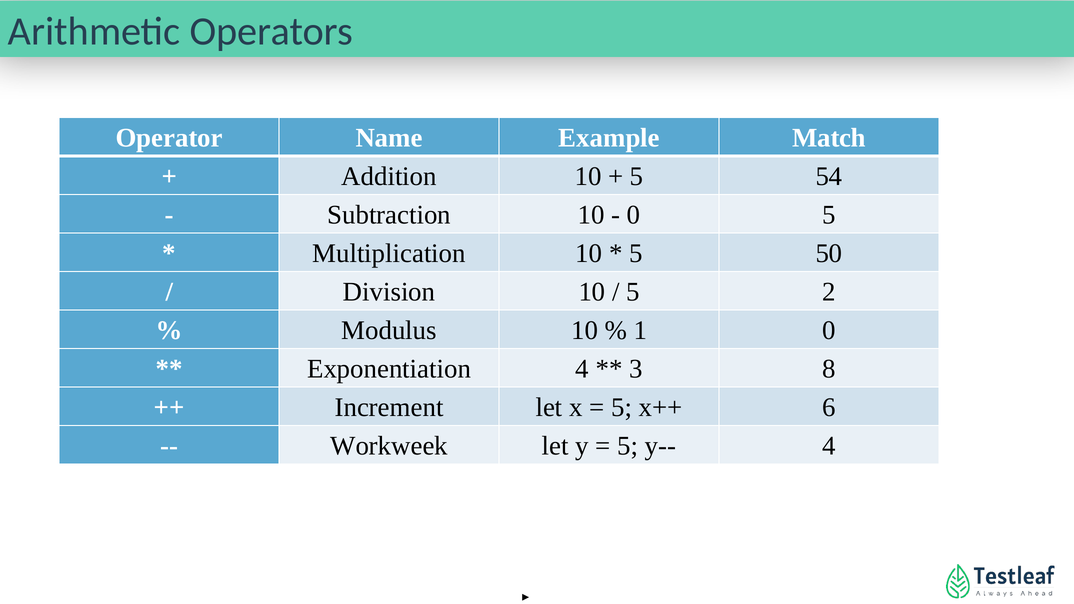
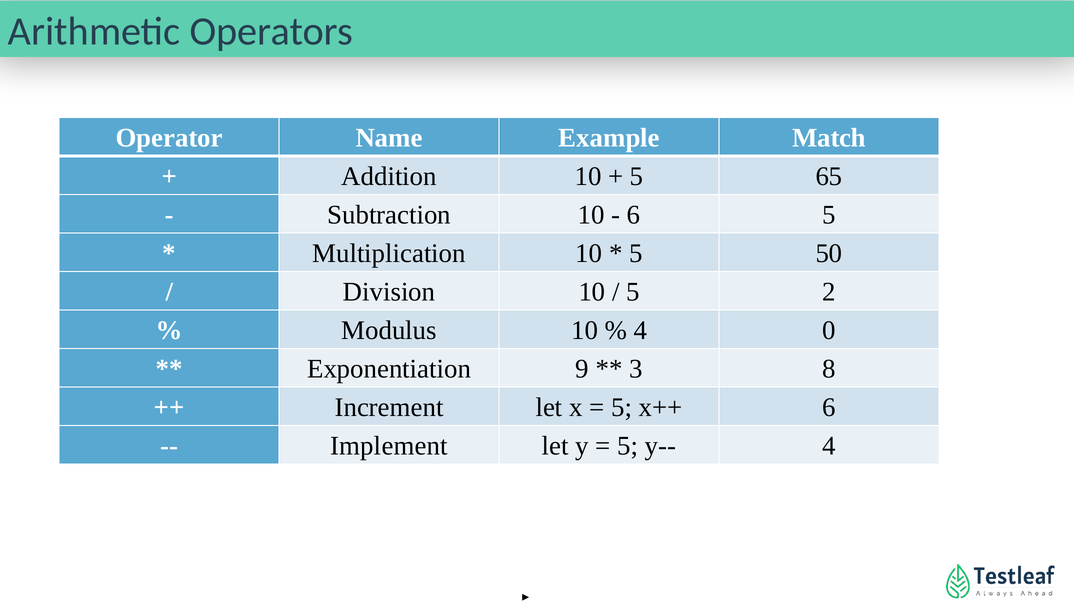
54: 54 -> 65
0 at (634, 215): 0 -> 6
1 at (640, 330): 1 -> 4
Exponentiation 4: 4 -> 9
Workweek: Workweek -> Implement
